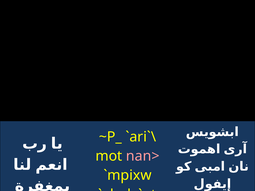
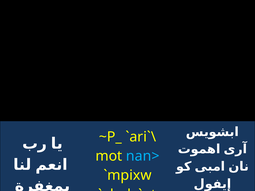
nan> colour: pink -> light blue
